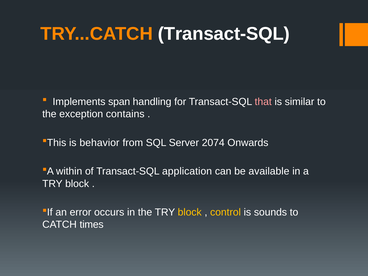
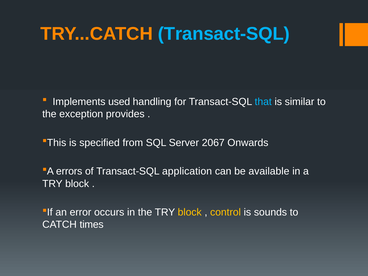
Transact-SQL at (224, 34) colour: white -> light blue
span: span -> used
that colour: pink -> light blue
contains: contains -> provides
behavior: behavior -> specified
2074: 2074 -> 2067
within: within -> errors
